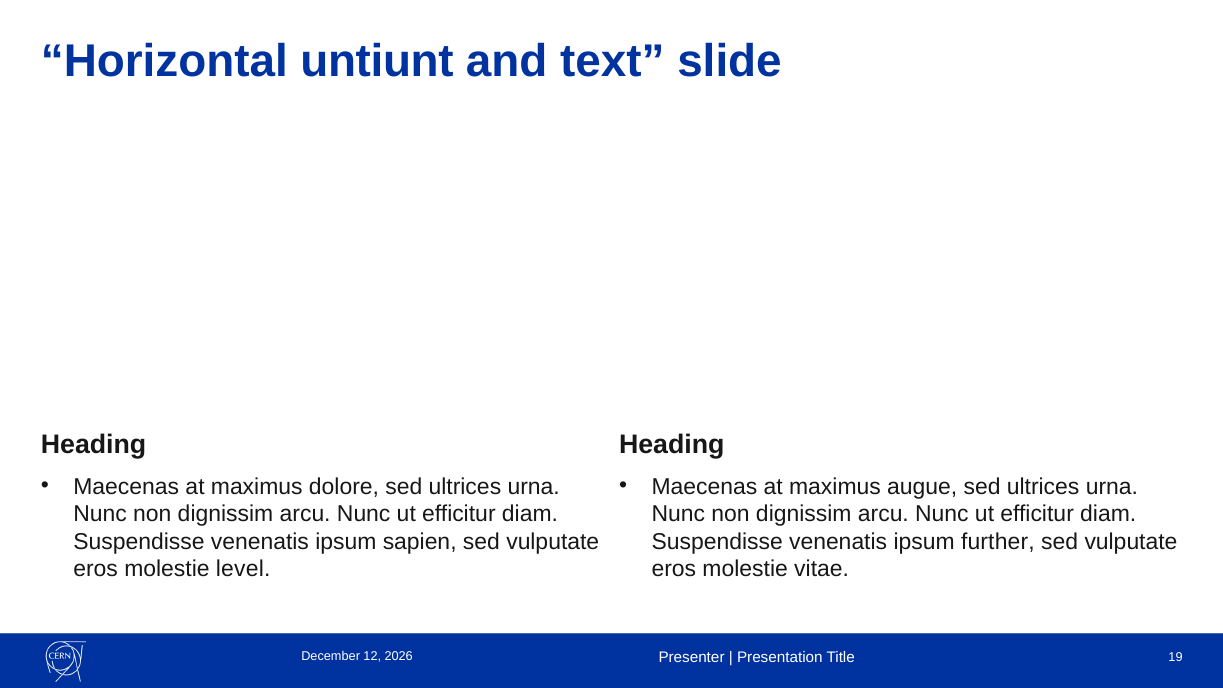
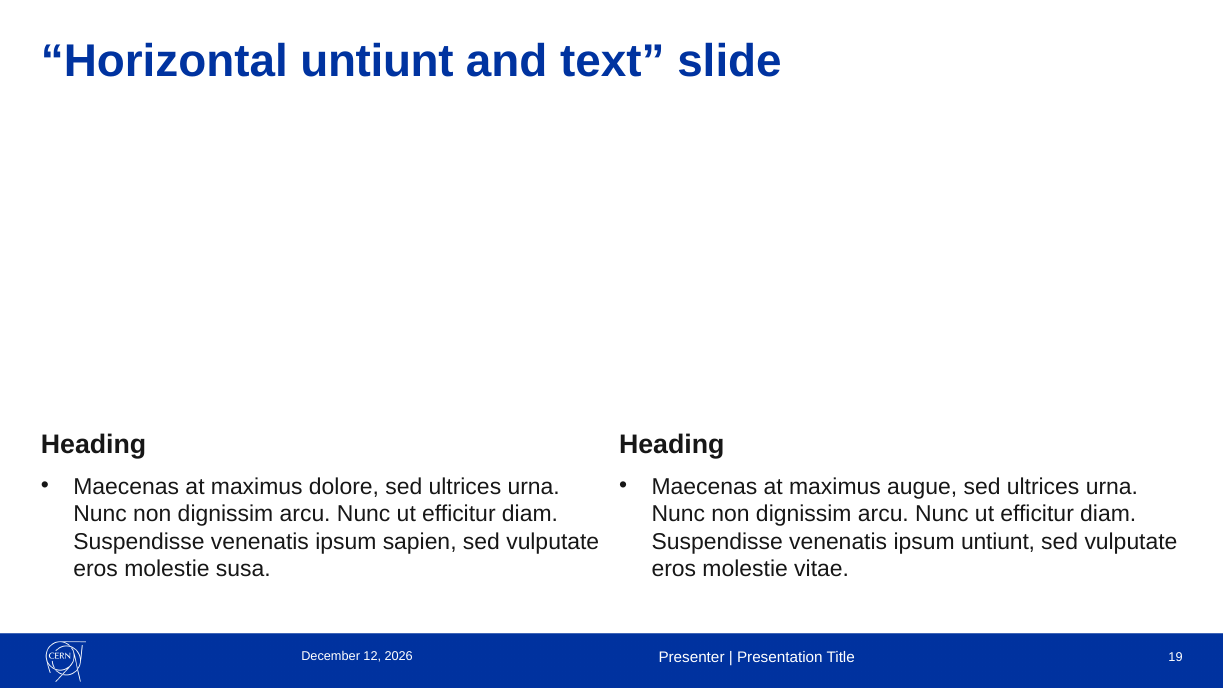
ipsum further: further -> untiunt
level: level -> susa
